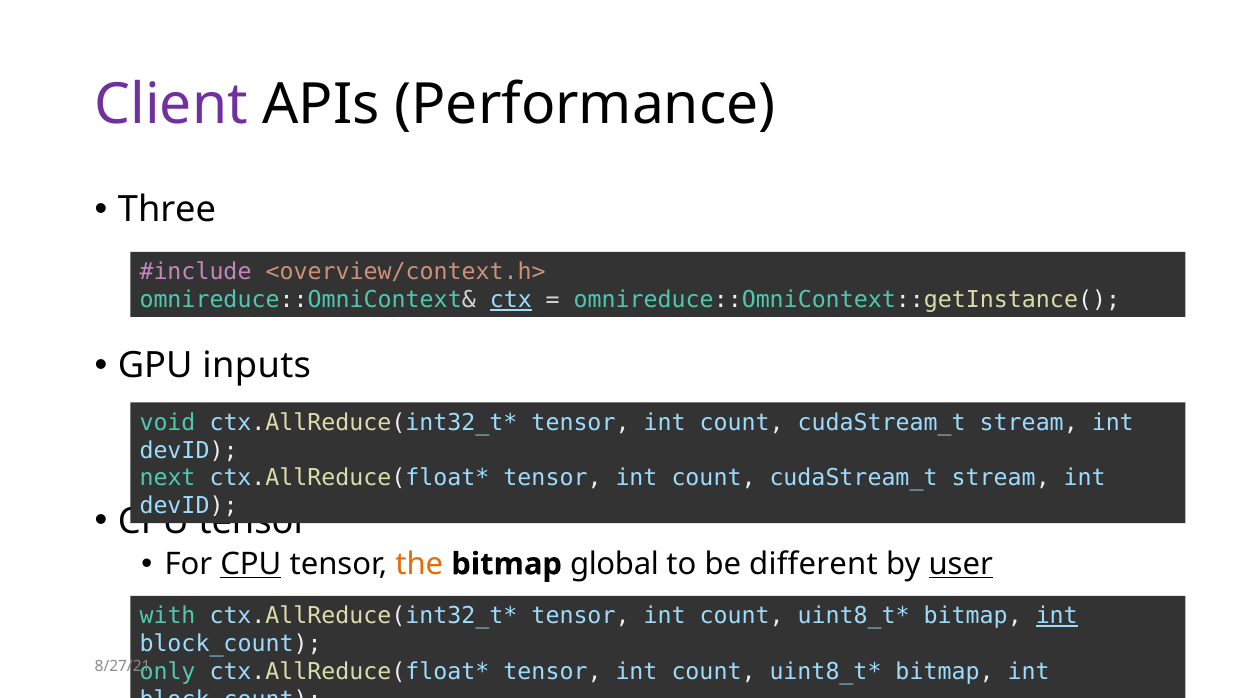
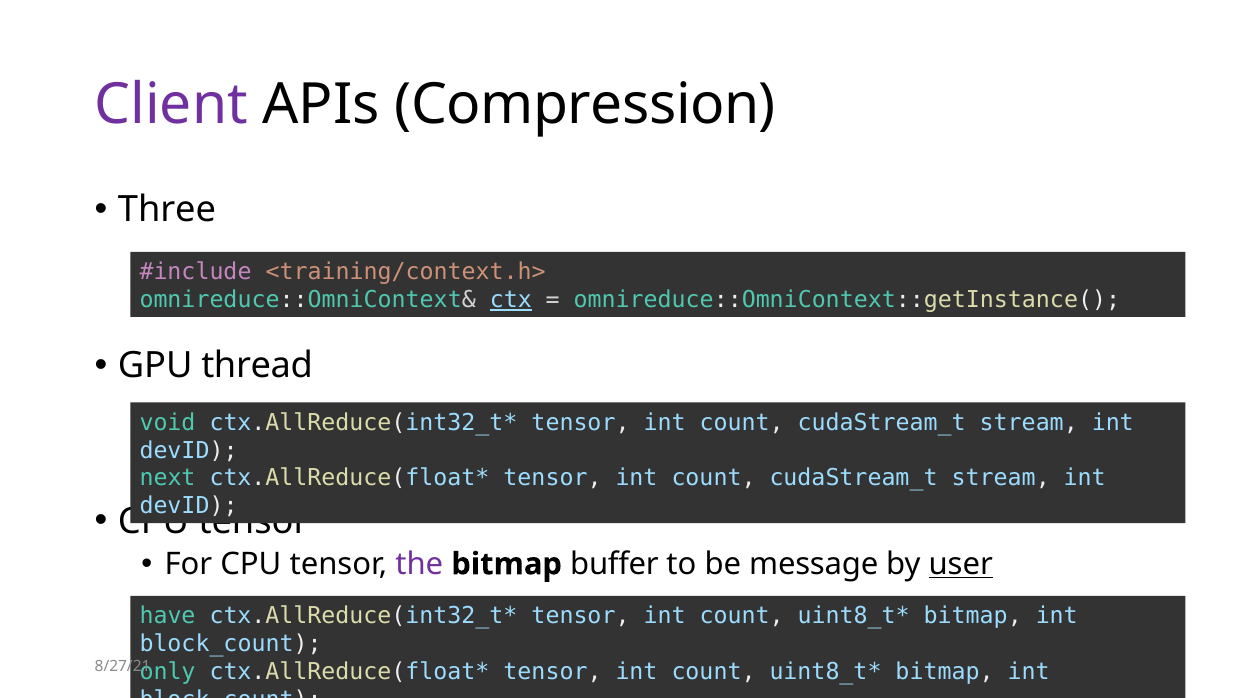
Performance: Performance -> Compression
<overview/context.h>: <overview/context.h> -> <training/context.h>
inputs: inputs -> thread
CPU at (251, 565) underline: present -> none
the colour: orange -> purple
global: global -> buffer
different: different -> message
with: with -> have
int at (1057, 616) underline: present -> none
